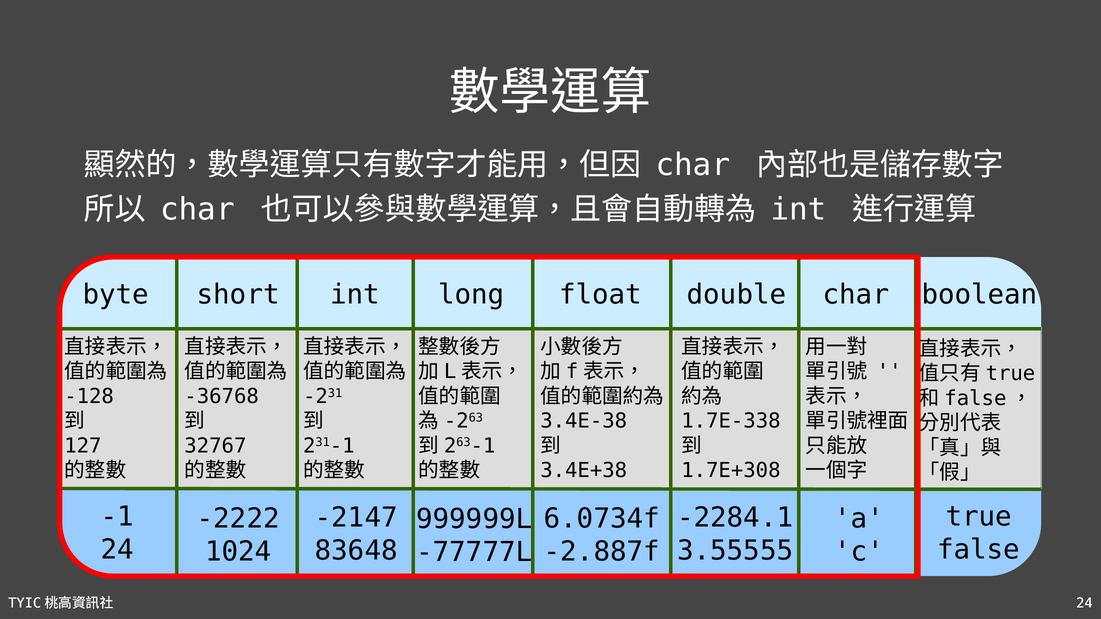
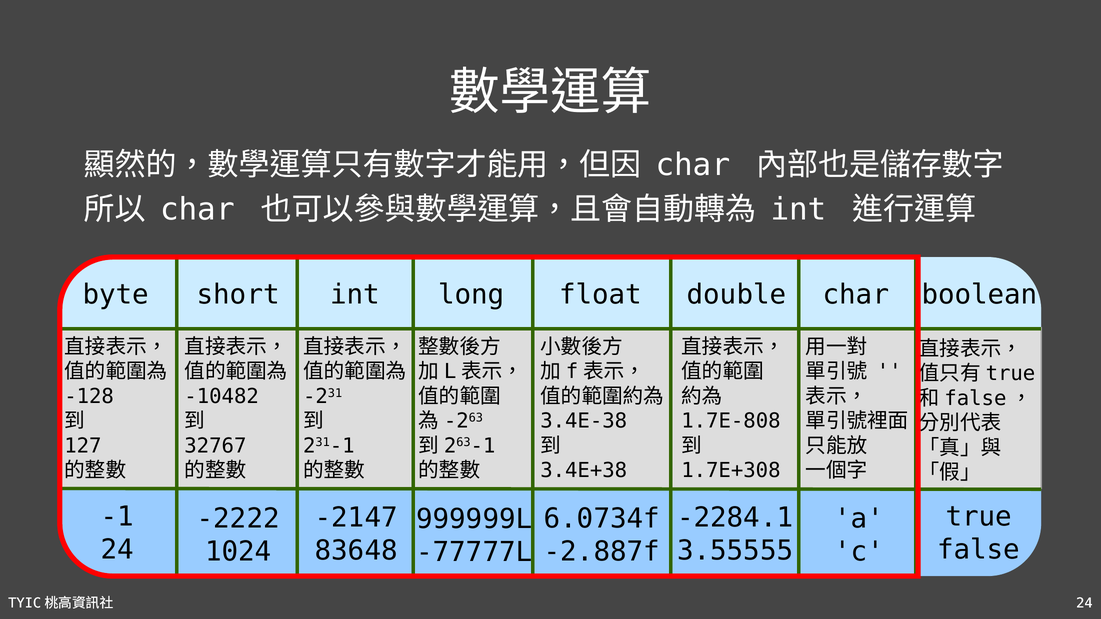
-36768: -36768 -> -10482
1.7E-338: 1.7E-338 -> 1.7E-808
